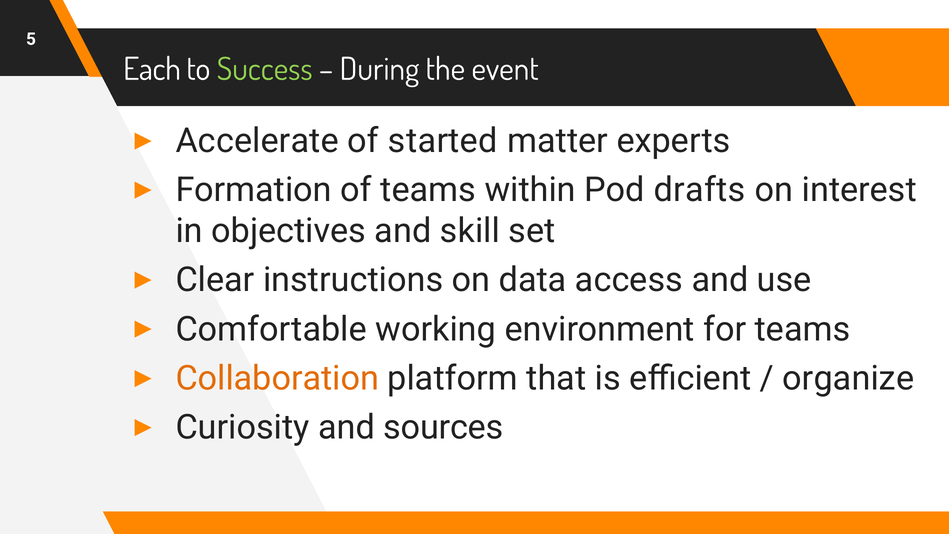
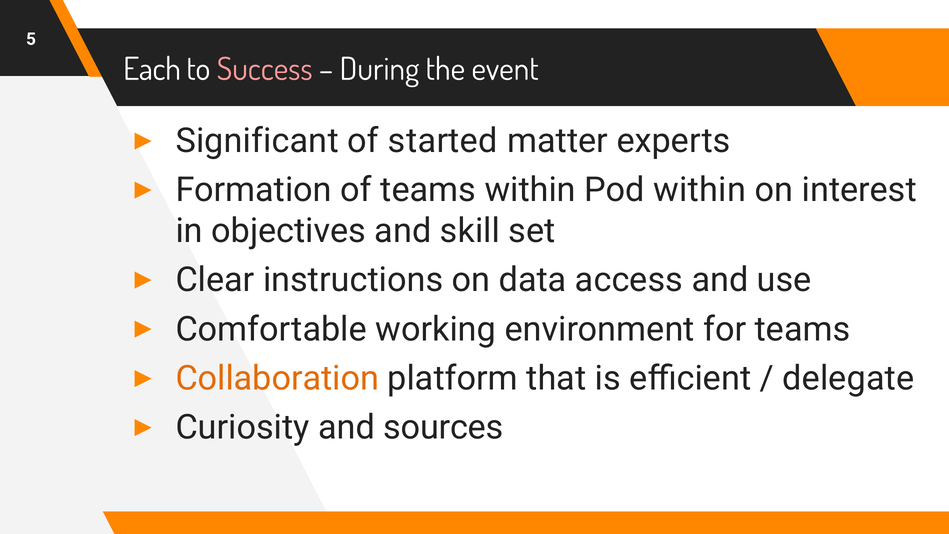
Success colour: light green -> pink
Accelerate: Accelerate -> Significant
Pod drafts: drafts -> within
organize: organize -> delegate
